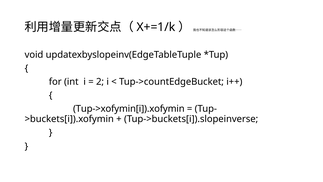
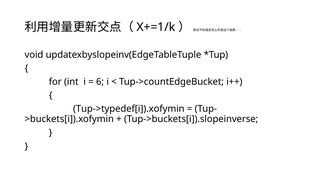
2: 2 -> 6
Tup->xofymin[i]).xofymin: Tup->xofymin[i]).xofymin -> Tup->typedef[i]).xofymin
